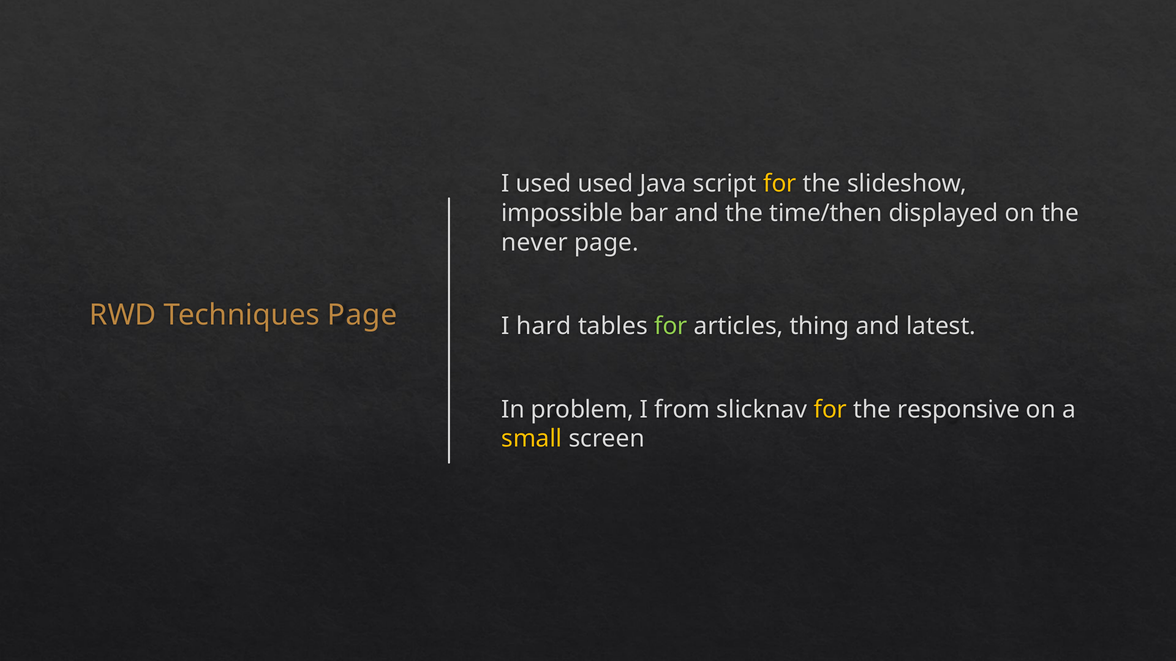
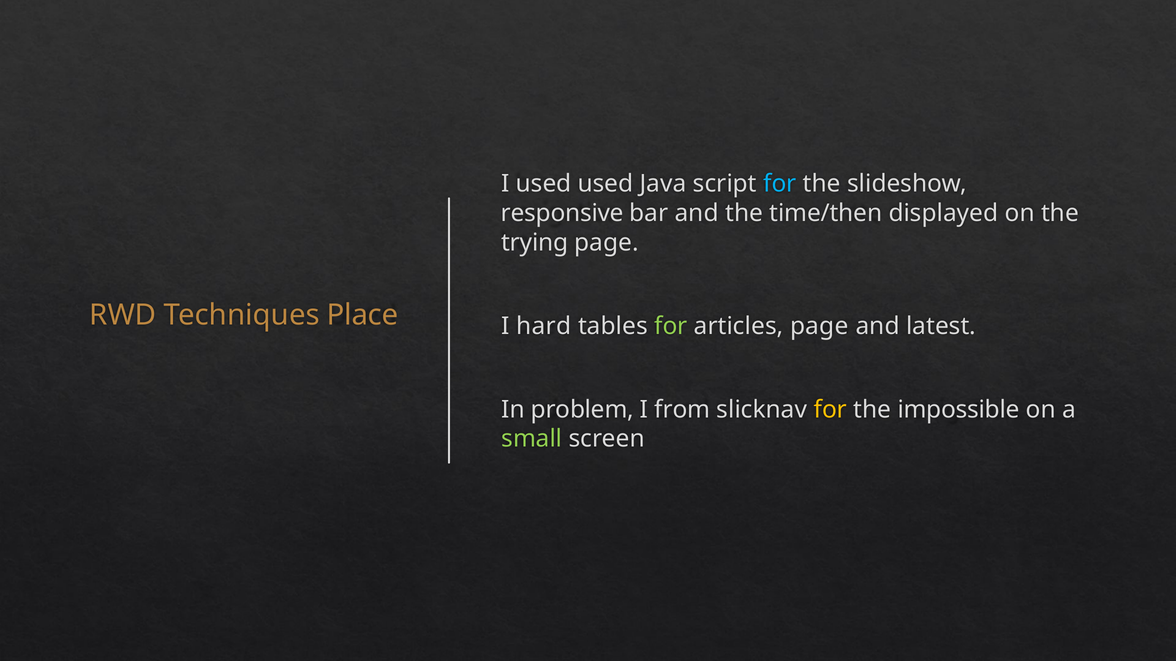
for at (780, 184) colour: yellow -> light blue
impossible: impossible -> responsive
never: never -> trying
Techniques Page: Page -> Place
articles thing: thing -> page
responsive: responsive -> impossible
small colour: yellow -> light green
